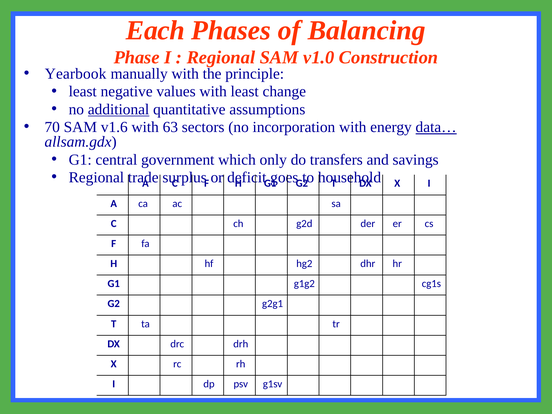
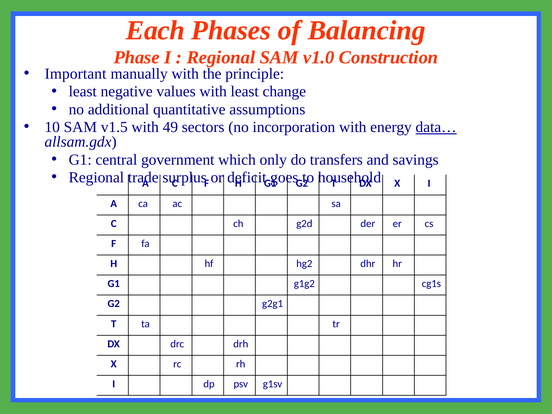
Yearbook: Yearbook -> Important
additional underline: present -> none
70: 70 -> 10
v1.6: v1.6 -> v1.5
63: 63 -> 49
